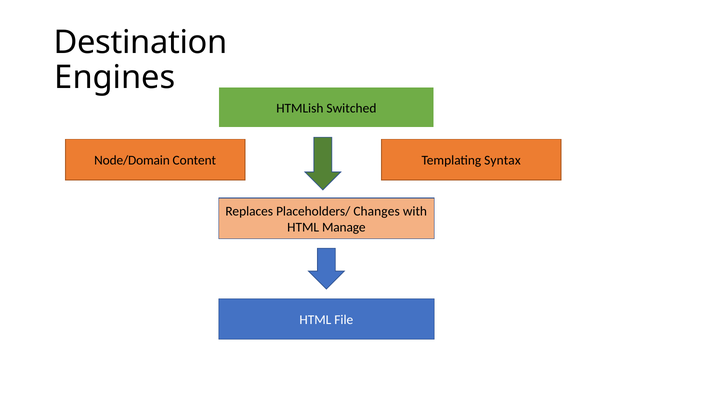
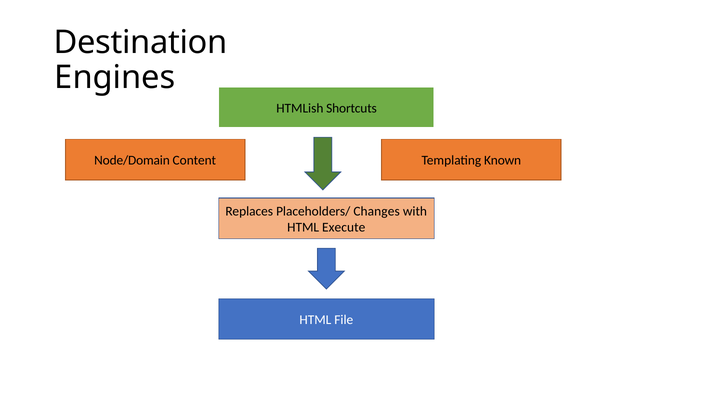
Switched: Switched -> Shortcuts
Syntax: Syntax -> Known
Manage: Manage -> Execute
